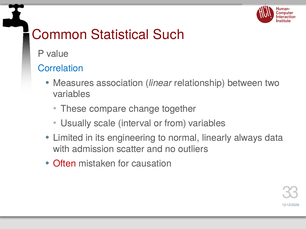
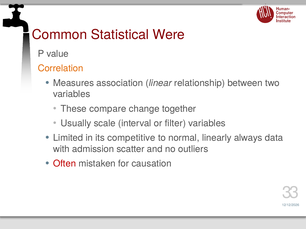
Such: Such -> Were
Correlation colour: blue -> orange
from: from -> filter
engineering: engineering -> competitive
